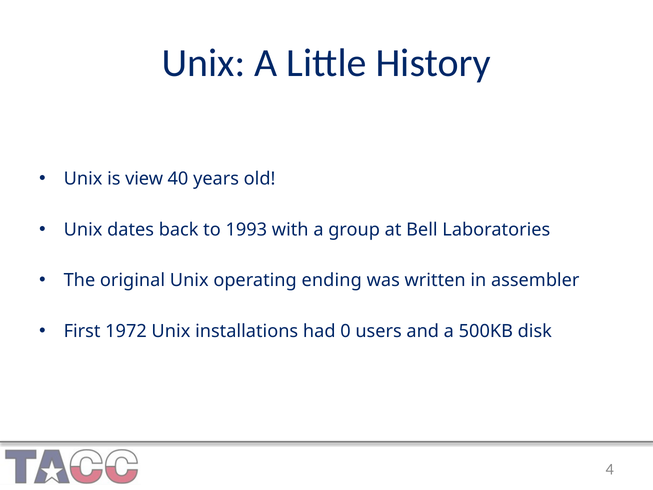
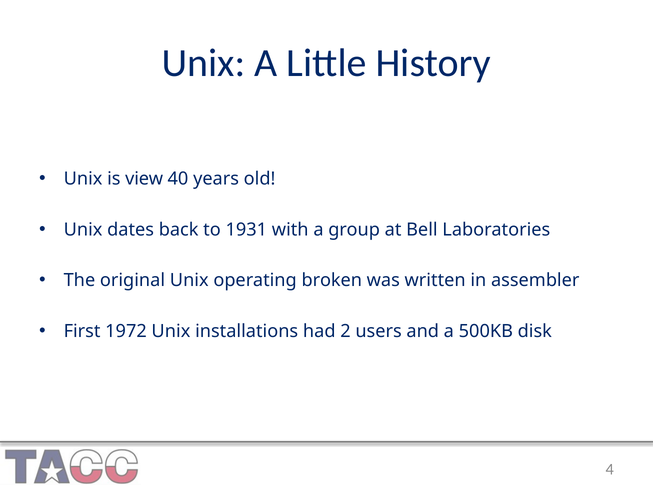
1993: 1993 -> 1931
ending: ending -> broken
0: 0 -> 2
